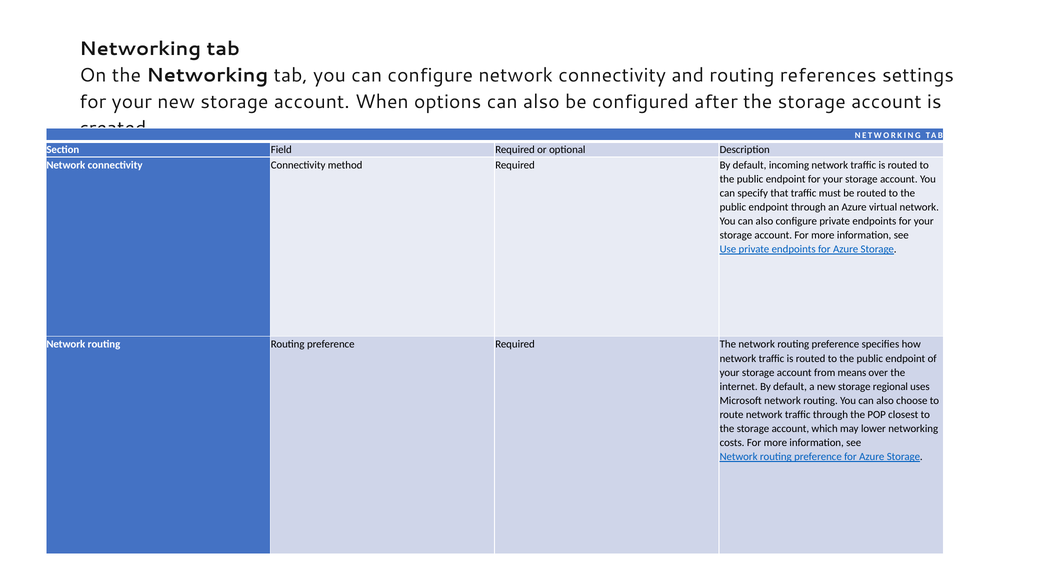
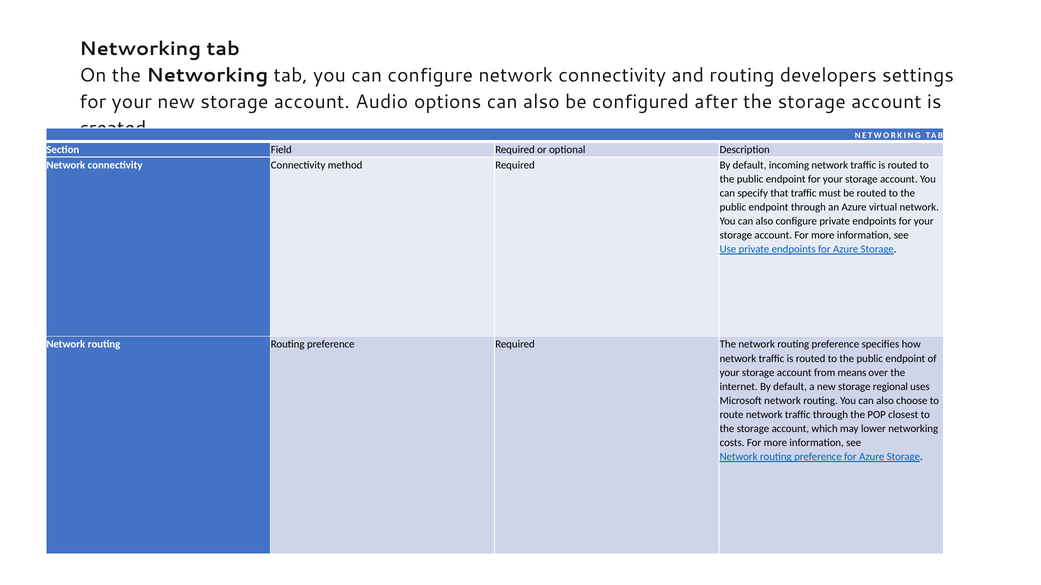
references: references -> developers
When: When -> Audio
